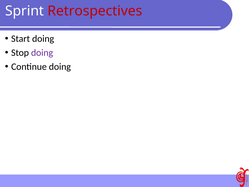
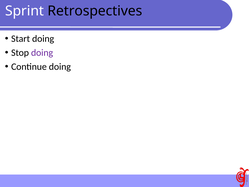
Retrospectives colour: red -> black
